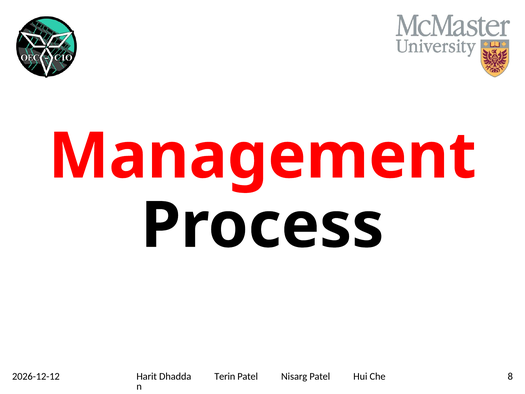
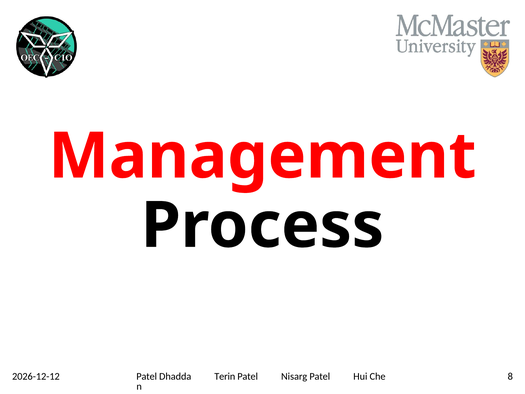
Harit at (147, 376): Harit -> Patel
